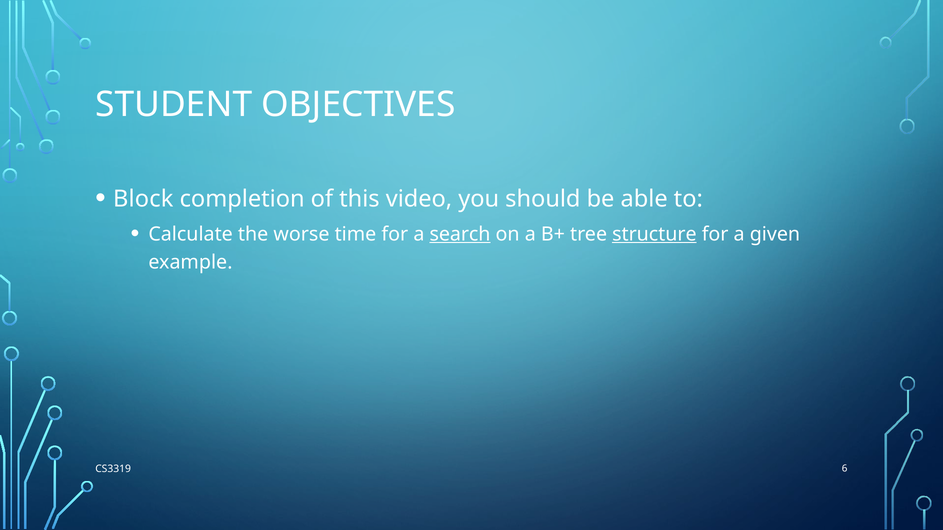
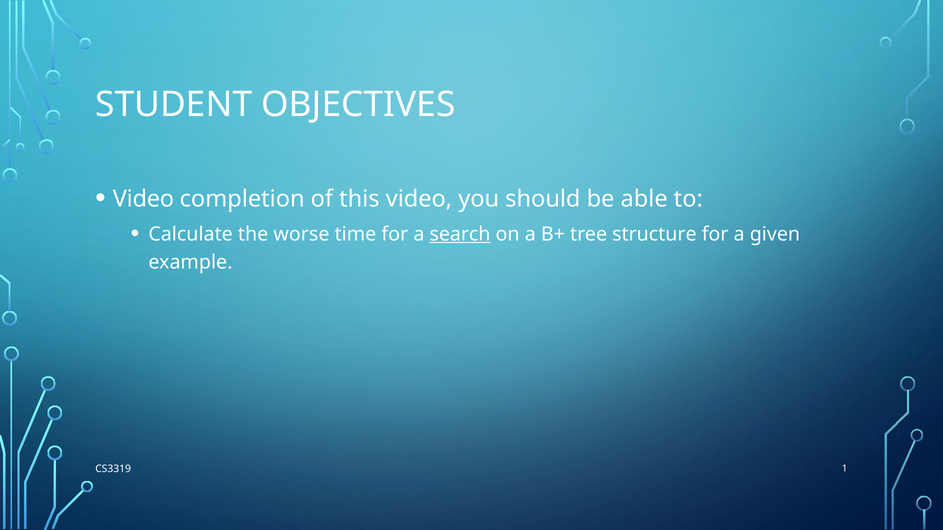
Block at (143, 199): Block -> Video
structure underline: present -> none
6: 6 -> 1
